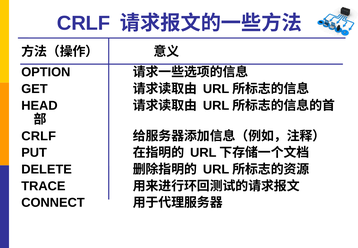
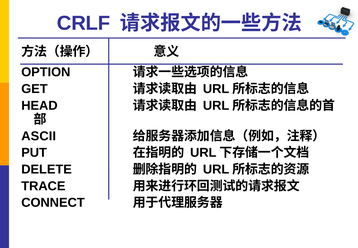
CRLF at (39, 136): CRLF -> ASCII
